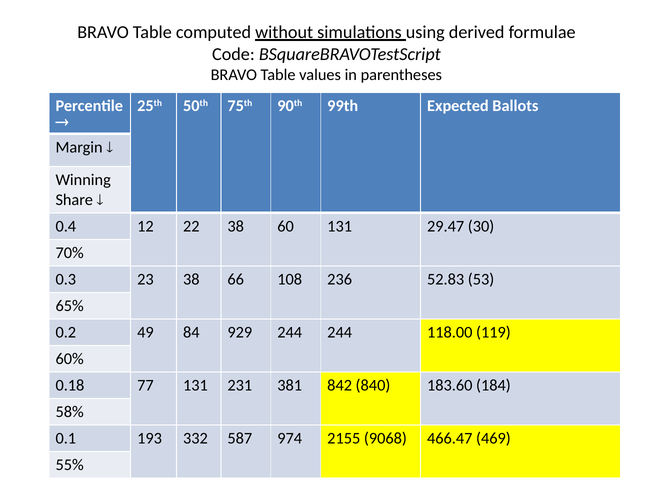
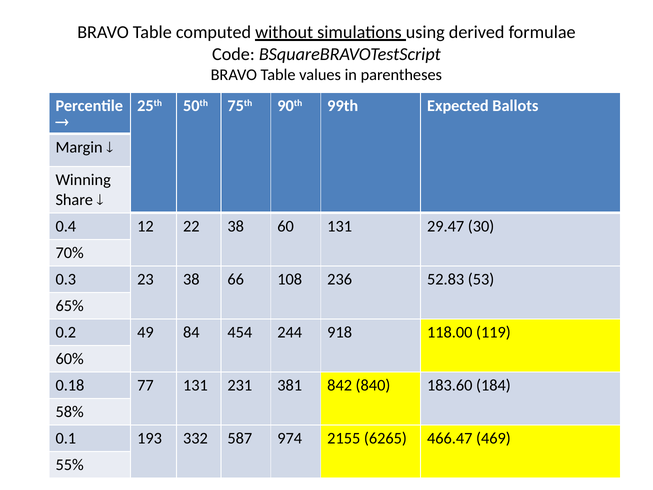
929: 929 -> 454
244 244: 244 -> 918
9068: 9068 -> 6265
